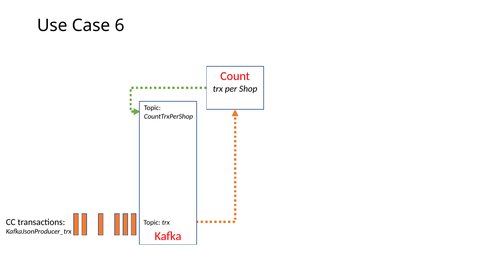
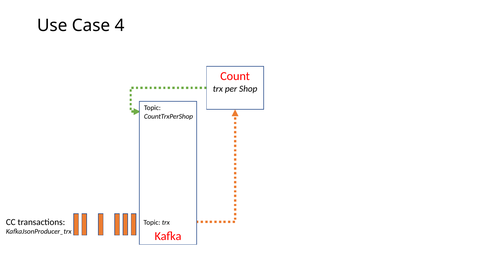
6: 6 -> 4
